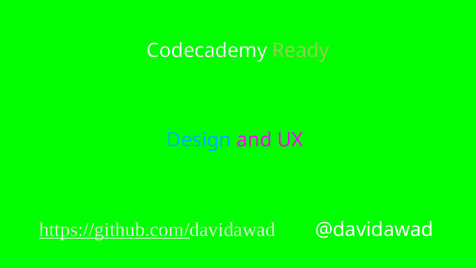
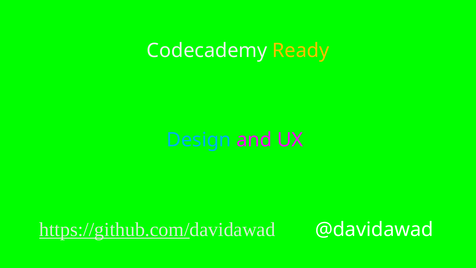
Ready colour: light green -> yellow
